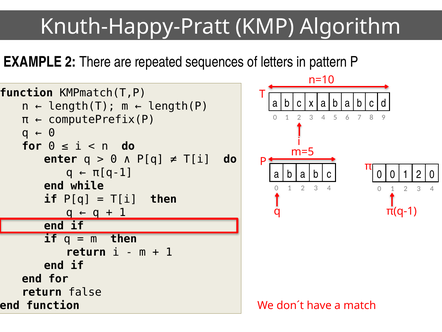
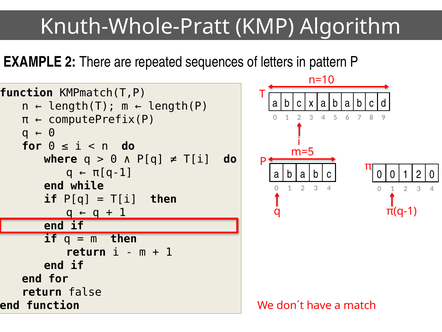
Knuth-Happy-Pratt: Knuth-Happy-Pratt -> Knuth-Whole-Pratt
enter: enter -> where
